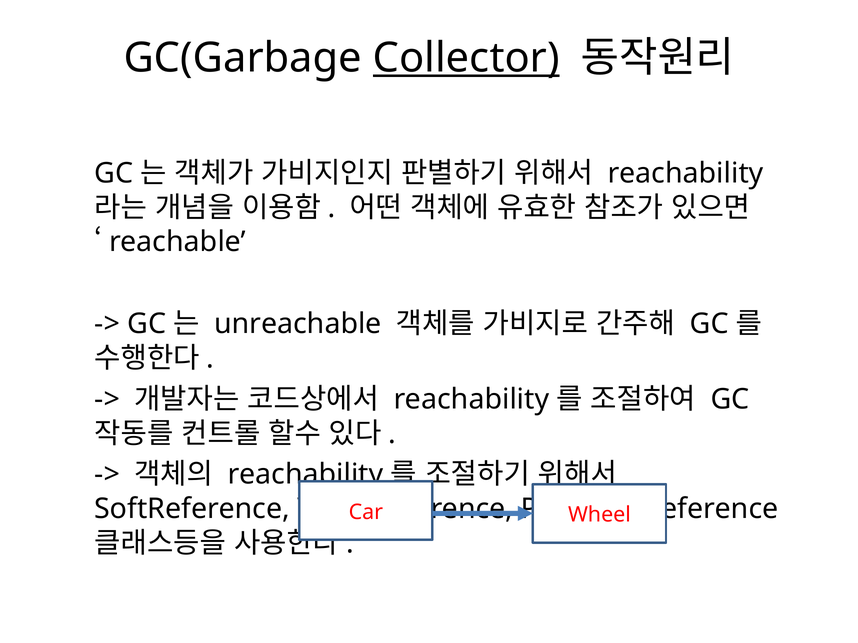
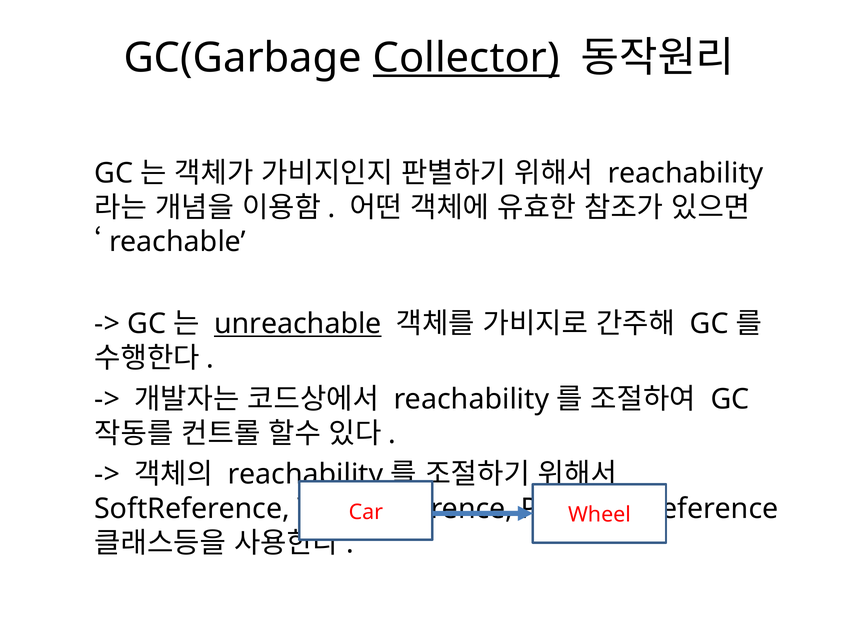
unreachable underline: none -> present
